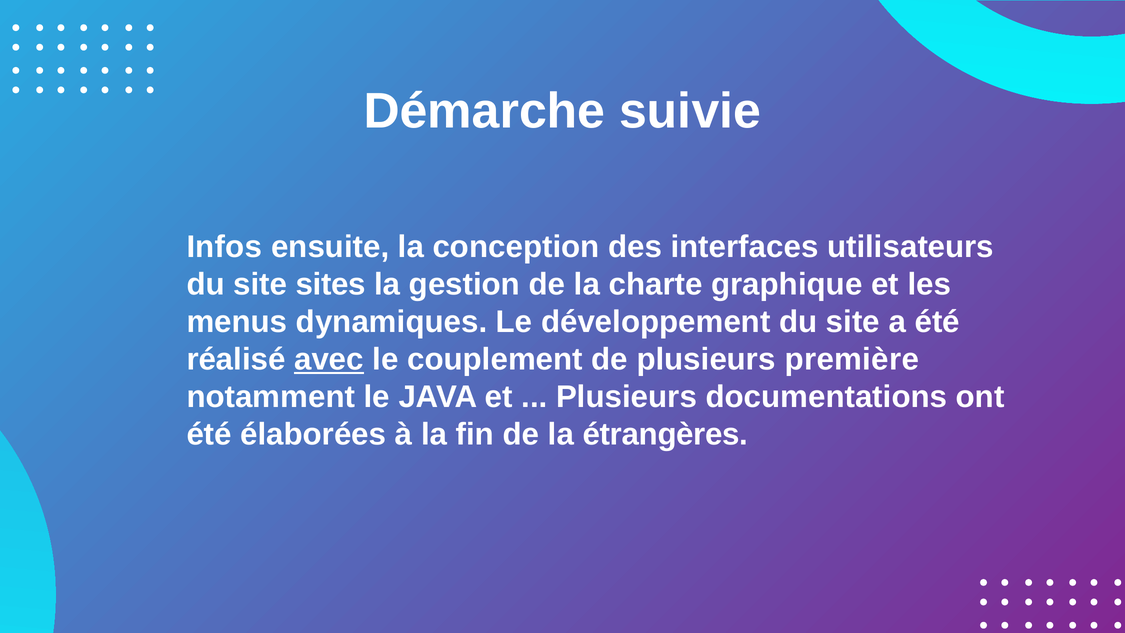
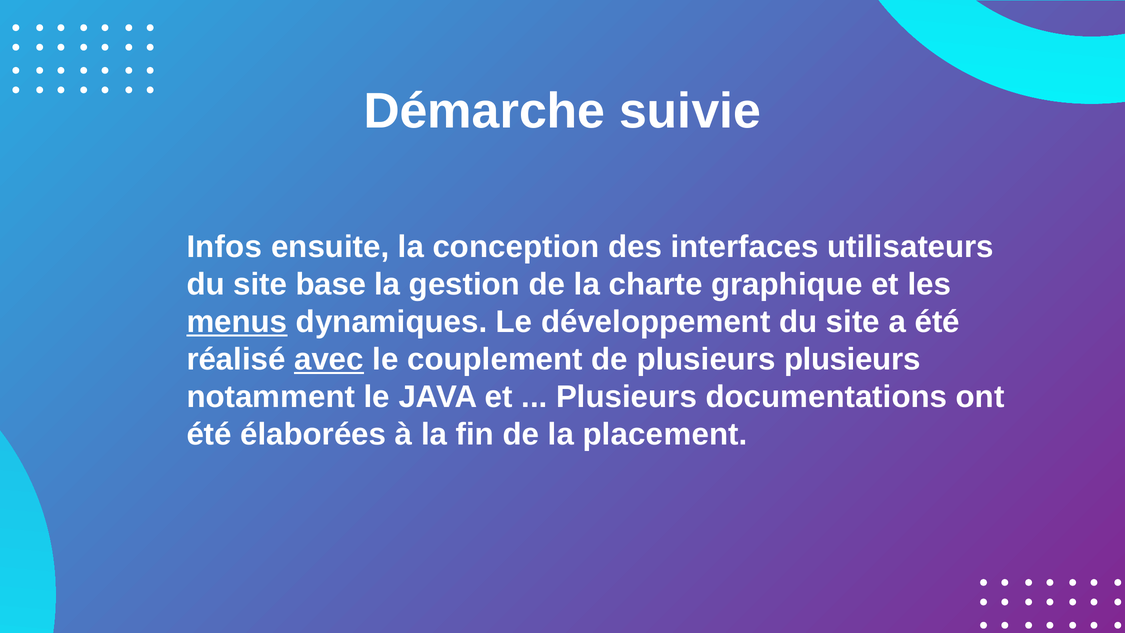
sites: sites -> base
menus underline: none -> present
plusieurs première: première -> plusieurs
étrangères: étrangères -> placement
